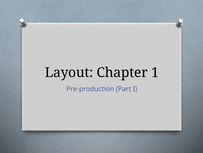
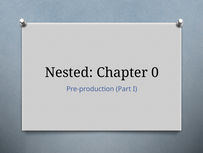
Layout: Layout -> Nested
1: 1 -> 0
